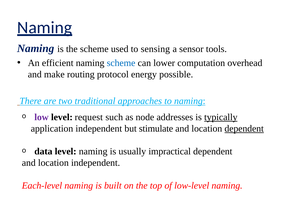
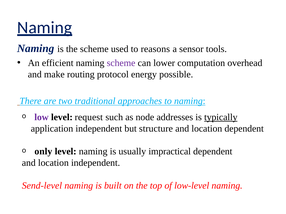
sensing: sensing -> reasons
scheme at (121, 63) colour: blue -> purple
stimulate: stimulate -> structure
dependent at (244, 129) underline: present -> none
data: data -> only
Each-level: Each-level -> Send-level
